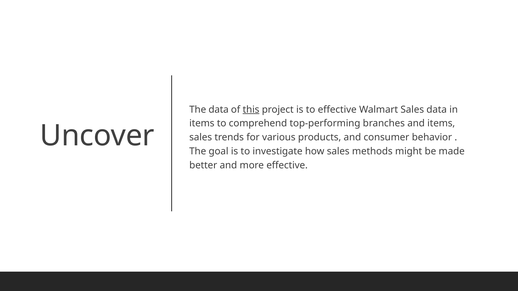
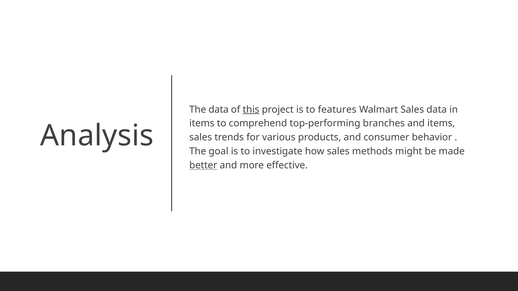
to effective: effective -> features
Uncover: Uncover -> Analysis
better underline: none -> present
